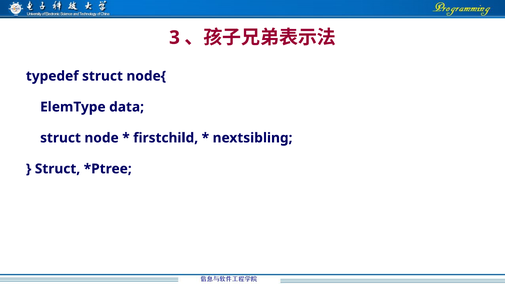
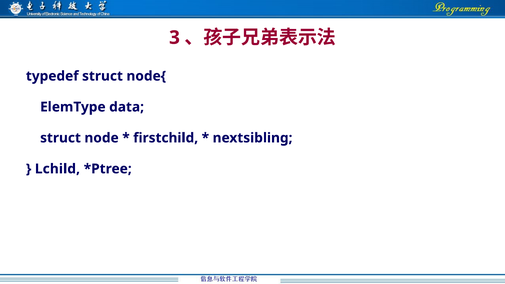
Struct at (57, 169): Struct -> Lchild
